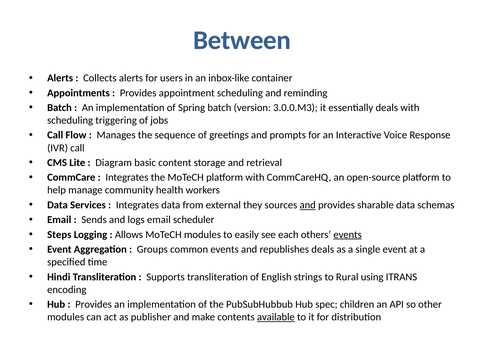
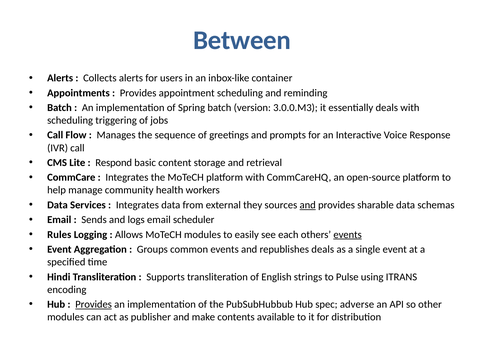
Diagram: Diagram -> Respond
Steps: Steps -> Rules
Rural: Rural -> Pulse
Provides at (94, 304) underline: none -> present
children: children -> adverse
available underline: present -> none
